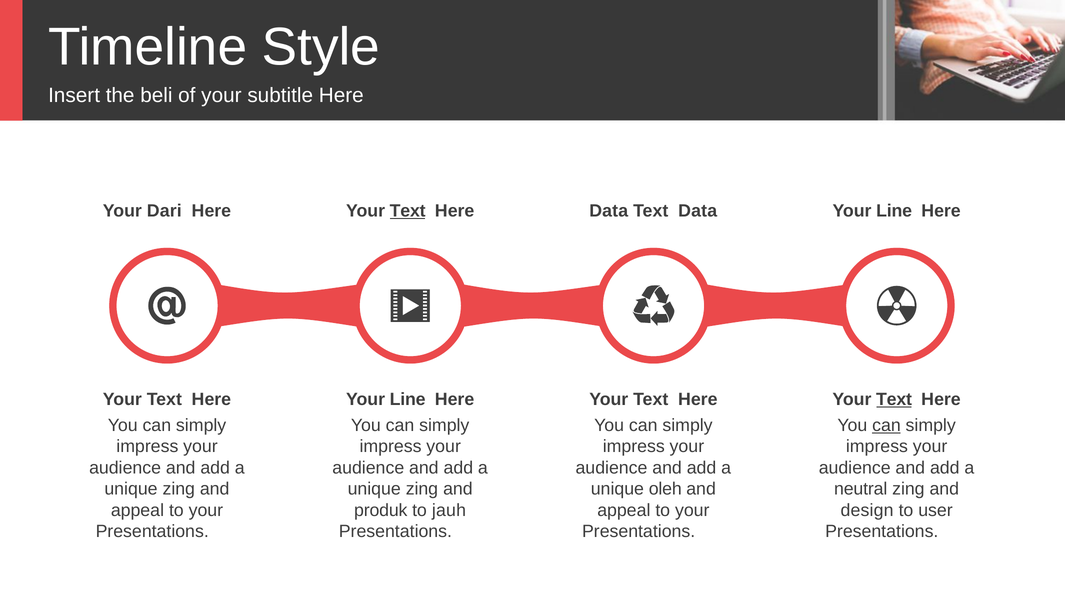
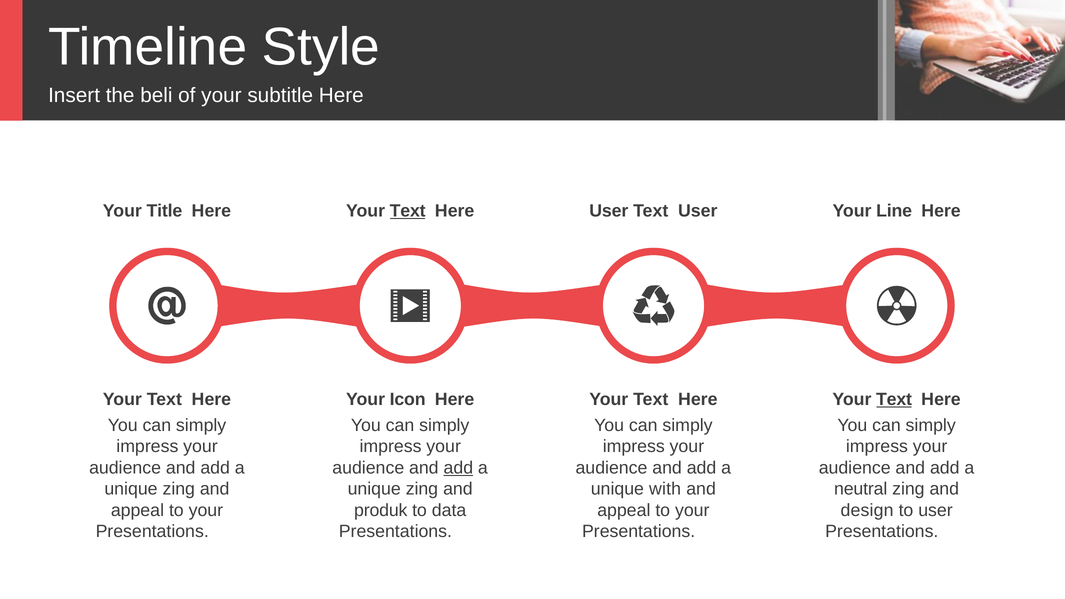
Dari: Dari -> Title
Here Data: Data -> User
Text Data: Data -> User
Line at (408, 399): Line -> Icon
can at (886, 425) underline: present -> none
add at (458, 468) underline: none -> present
oleh: oleh -> with
jauh: jauh -> data
